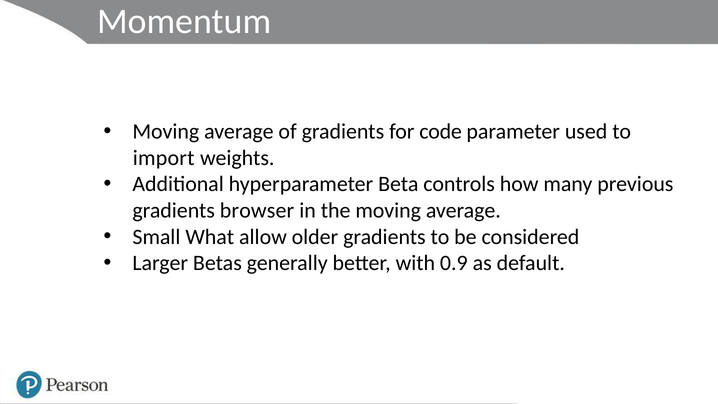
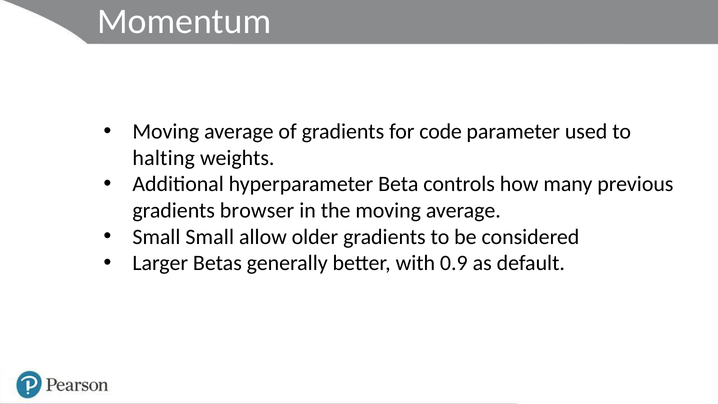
import: import -> halting
Small What: What -> Small
